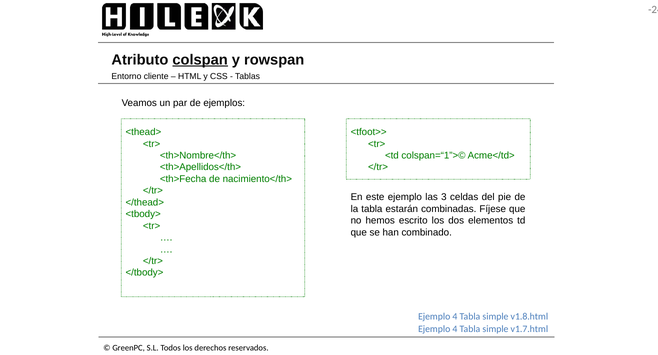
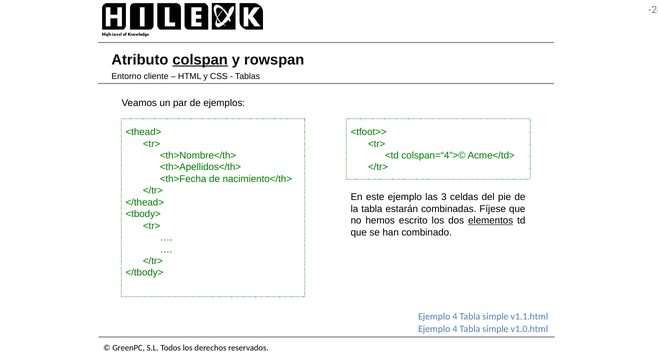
colspan=“1”>©: colspan=“1”>© -> colspan=“4”>©
elementos underline: none -> present
v1.8.html: v1.8.html -> v1.1.html
v1.7.html: v1.7.html -> v1.0.html
